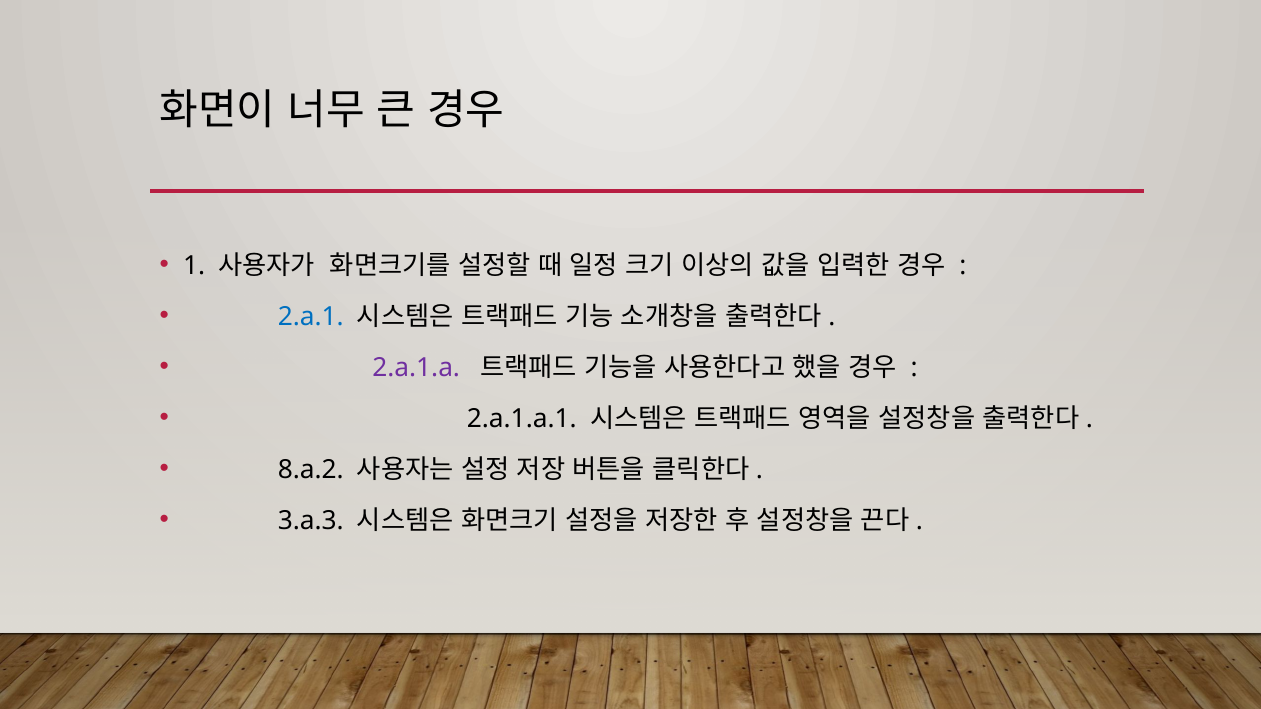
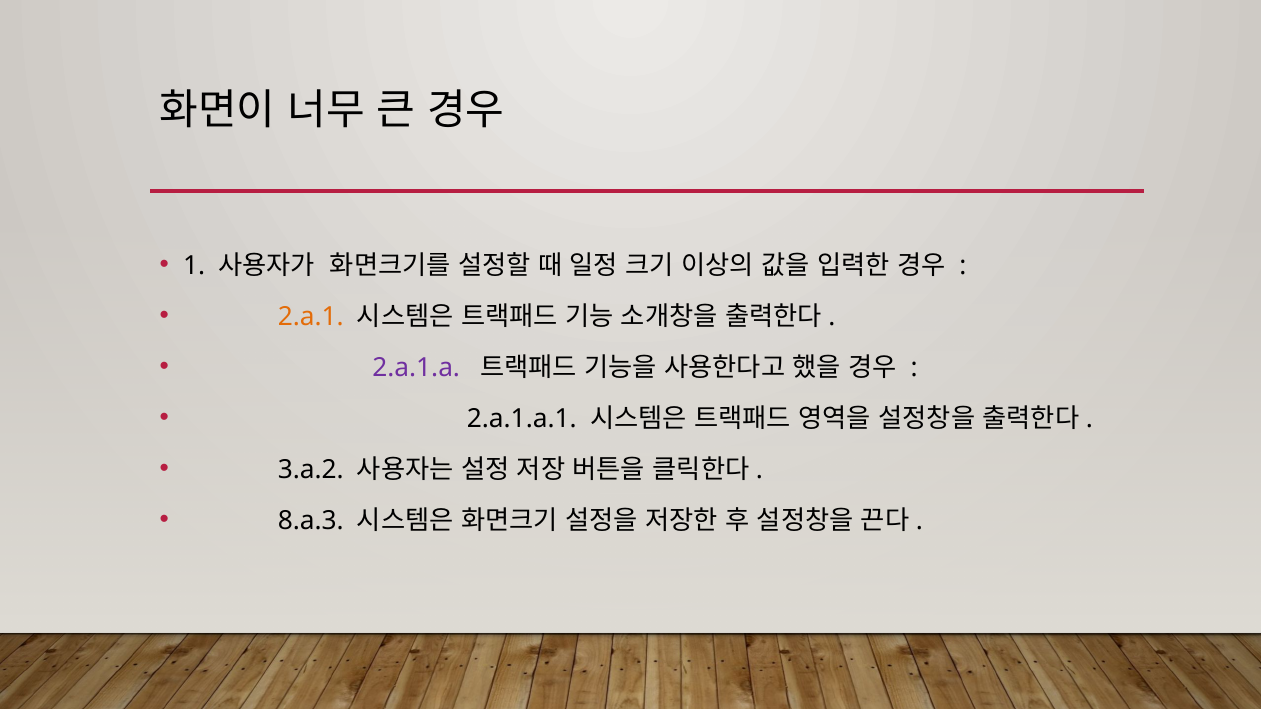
2.a.1 colour: blue -> orange
8.a.2: 8.a.2 -> 3.a.2
3.a.3: 3.a.3 -> 8.a.3
